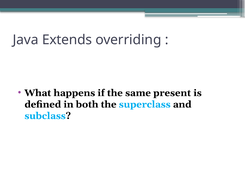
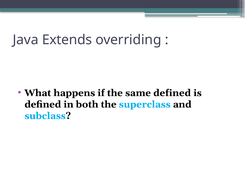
same present: present -> defined
